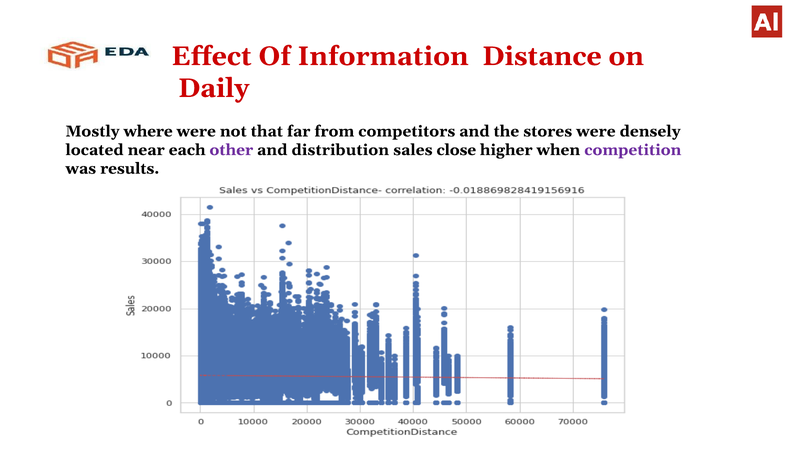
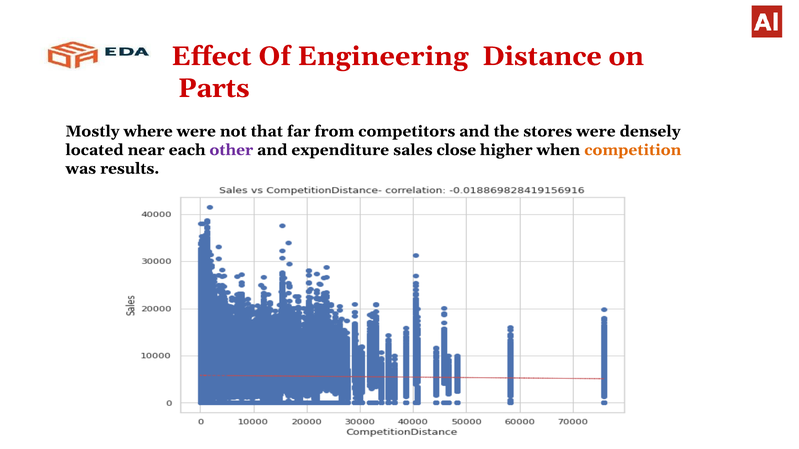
Information: Information -> Engineering
Daily: Daily -> Parts
distribution: distribution -> expenditure
competition colour: purple -> orange
